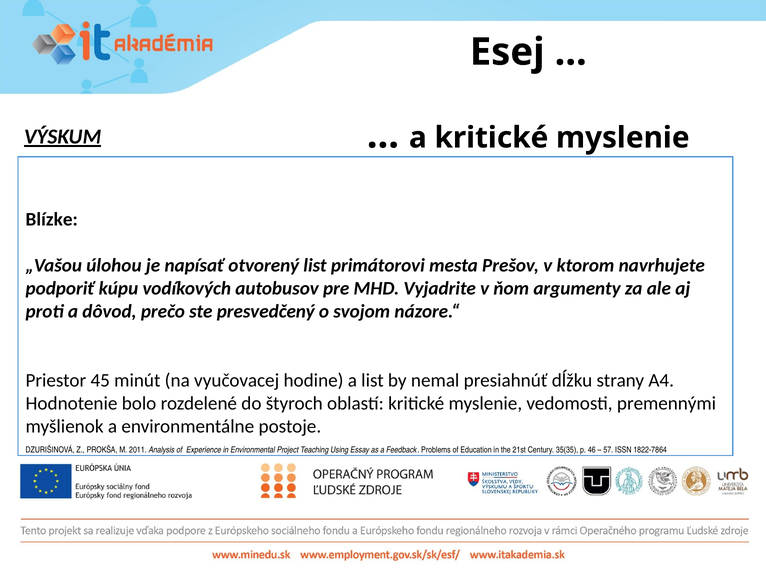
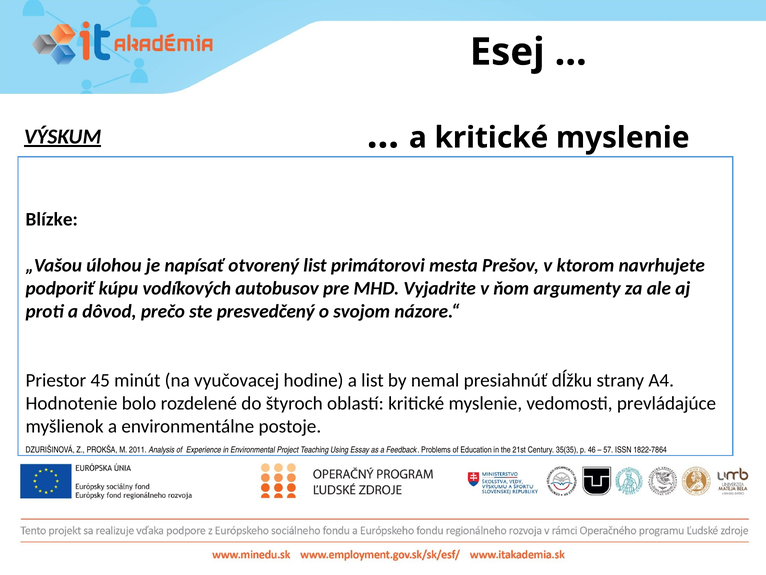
premennými: premennými -> prevládajúce
